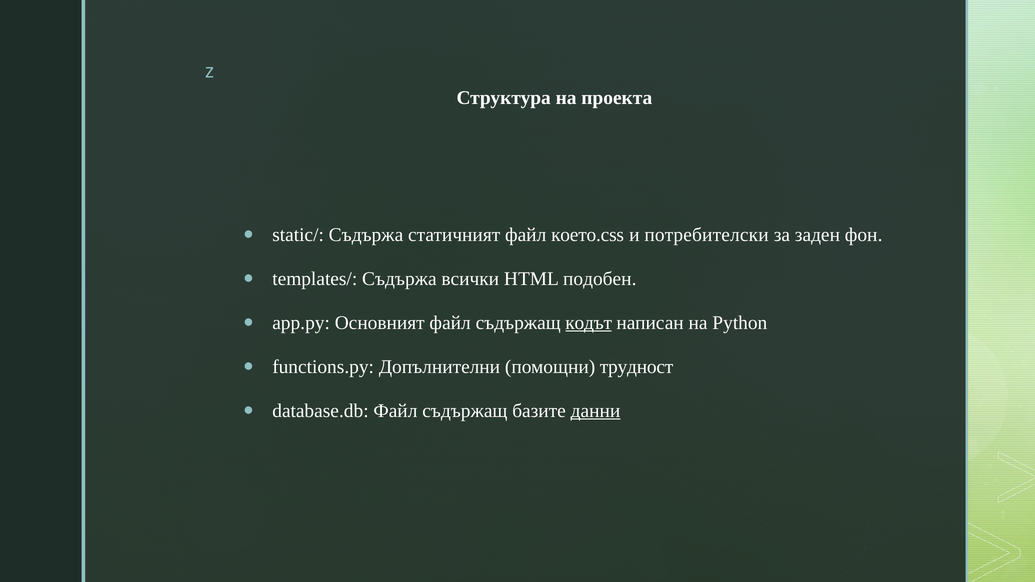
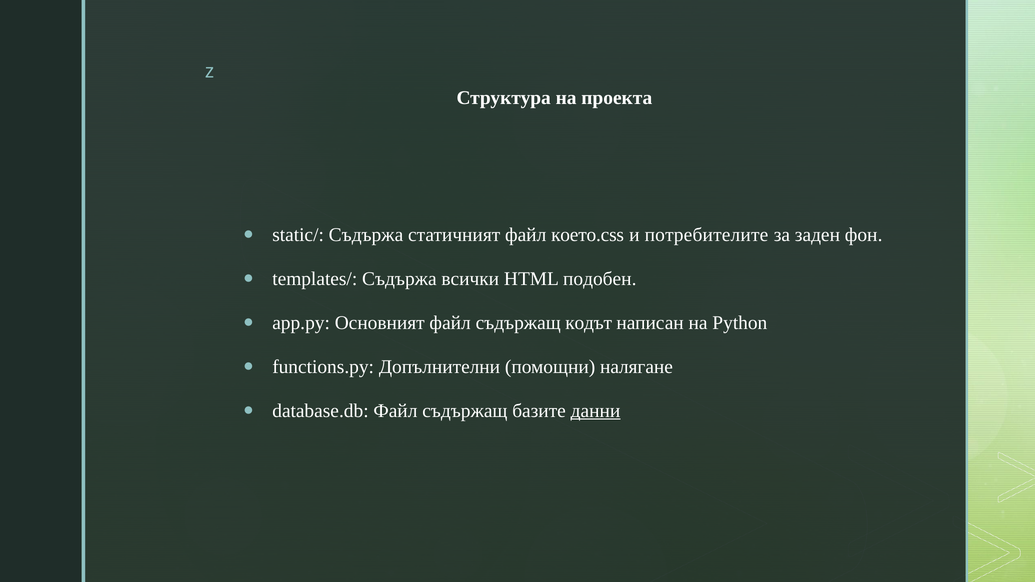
потребителски: потребителски -> потребителите
кодът underline: present -> none
трудност: трудност -> налягане
